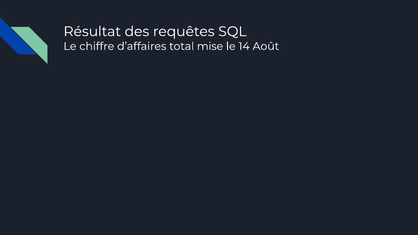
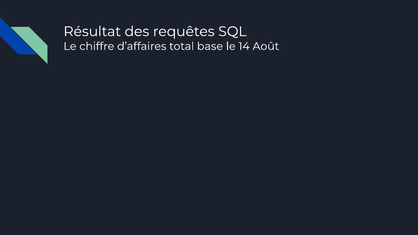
mise: mise -> base
